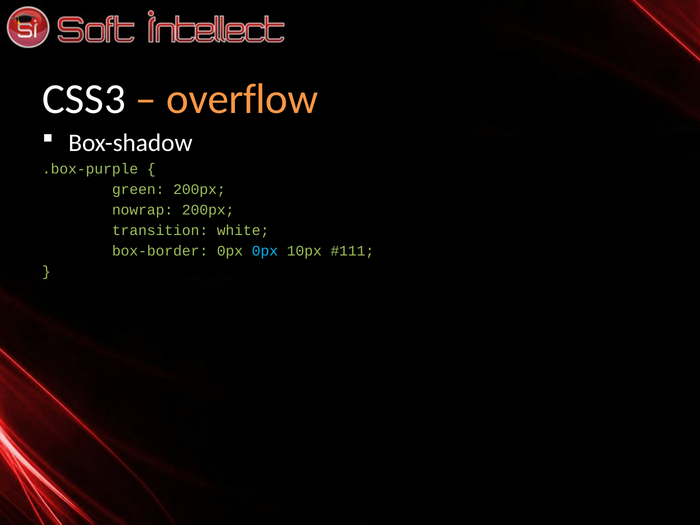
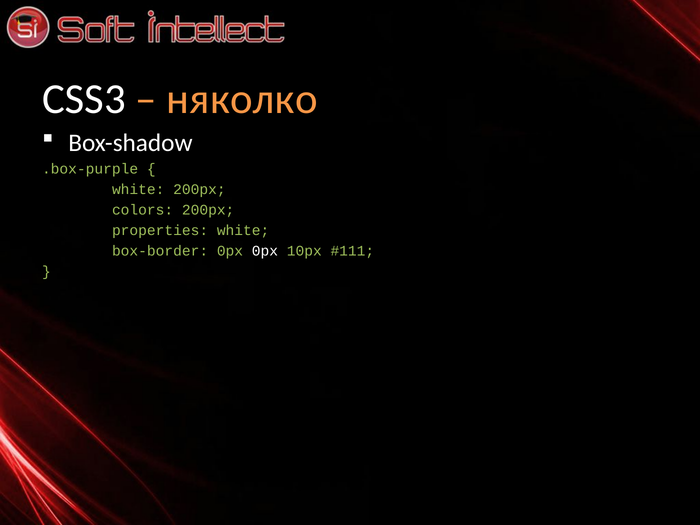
overflow: overflow -> няколко
green at (138, 190): green -> white
nowrap: nowrap -> colors
transition: transition -> properties
0px at (265, 251) colour: light blue -> white
